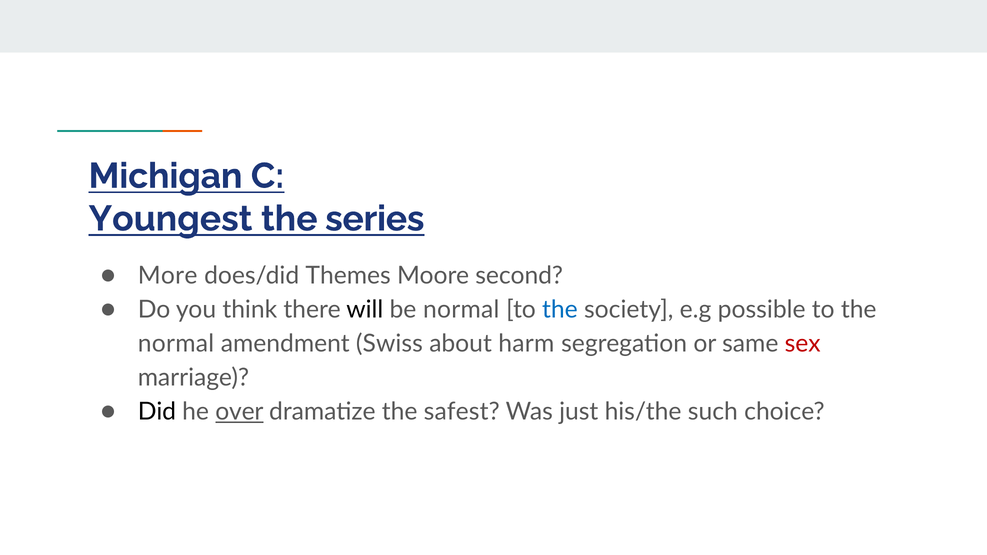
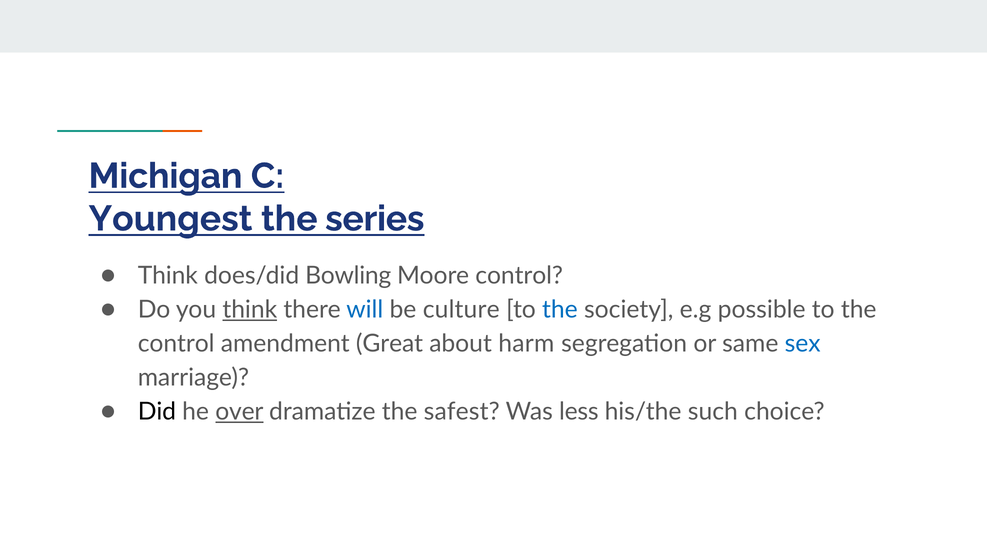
More at (168, 275): More -> Think
Themes: Themes -> Bowling
Moore second: second -> control
think at (250, 310) underline: none -> present
will colour: black -> blue
be normal: normal -> culture
normal at (176, 344): normal -> control
Swiss: Swiss -> Great
sex colour: red -> blue
just: just -> less
